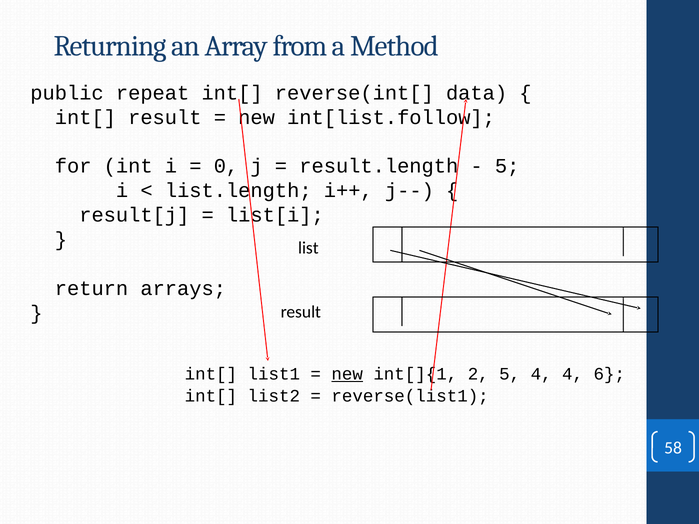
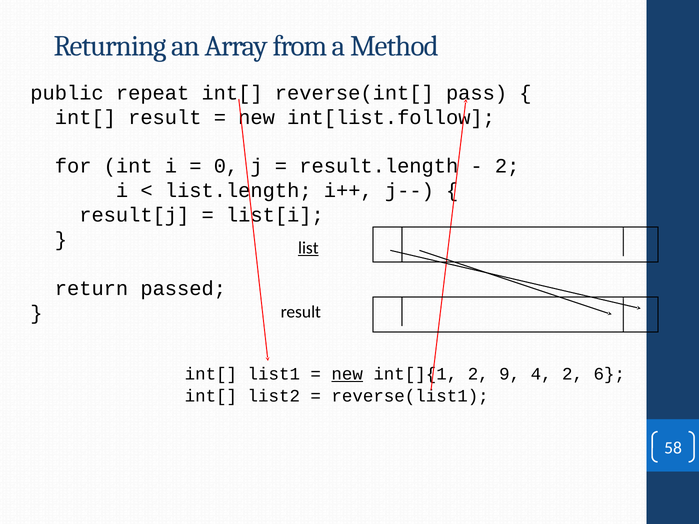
data: data -> pass
5 at (507, 166): 5 -> 2
list underline: none -> present
arrays: arrays -> passed
2 5: 5 -> 9
4 4: 4 -> 2
